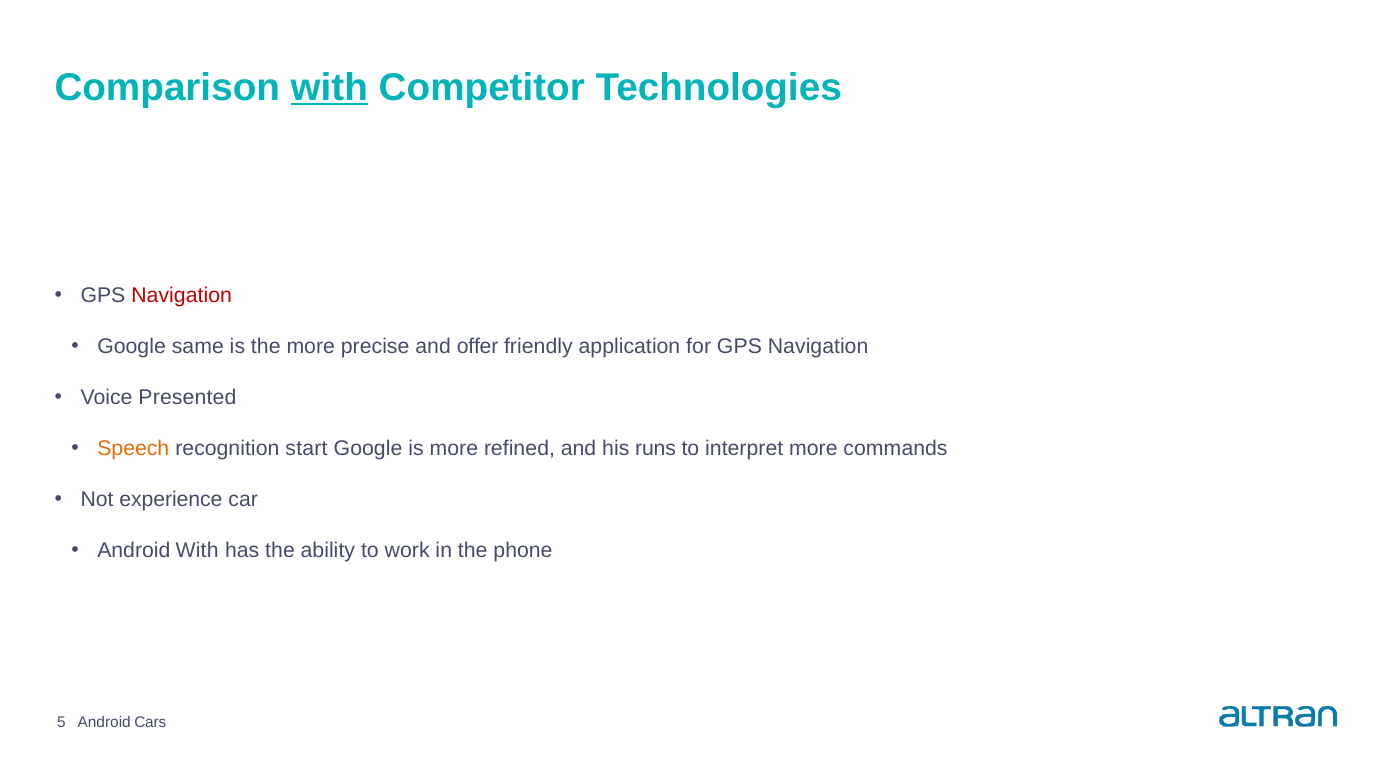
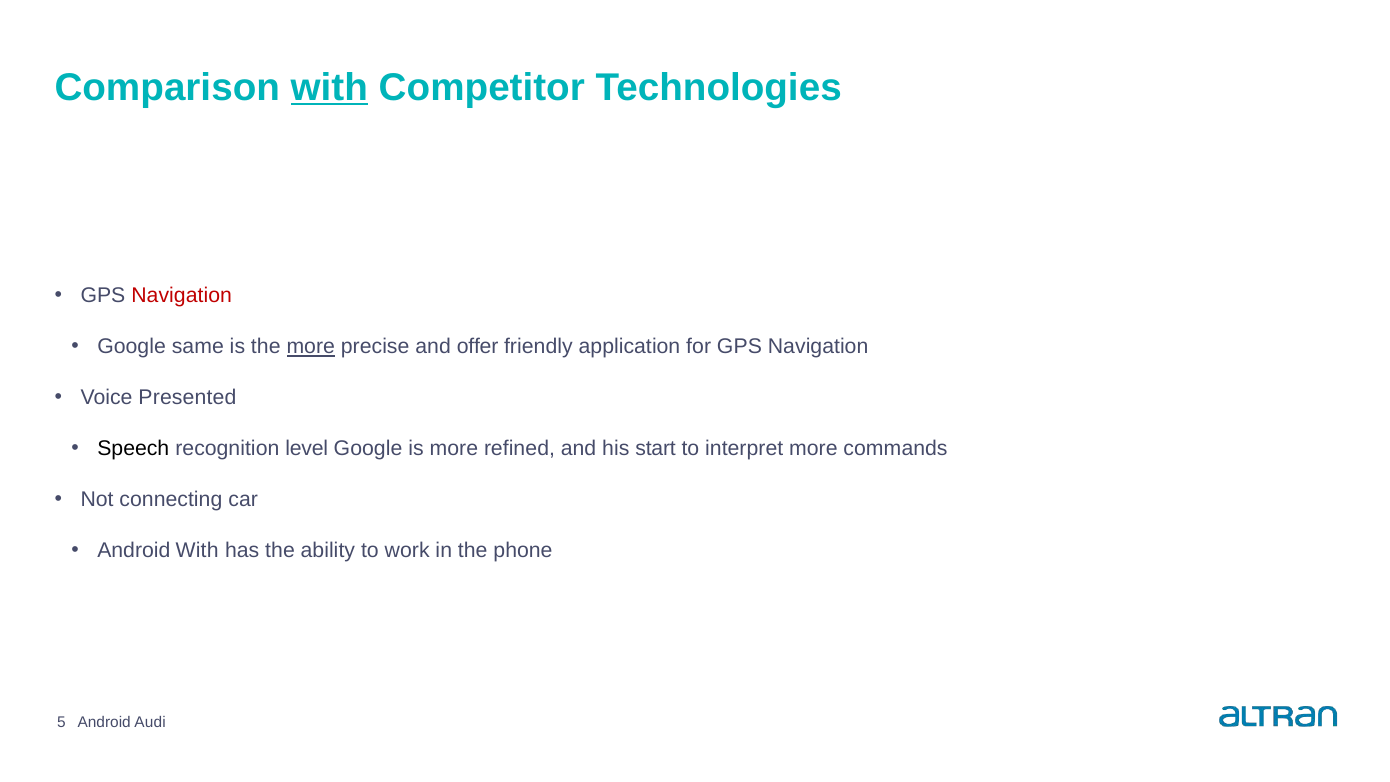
more at (311, 347) underline: none -> present
Speech colour: orange -> black
start: start -> level
runs: runs -> start
experience: experience -> connecting
Cars: Cars -> Audi
